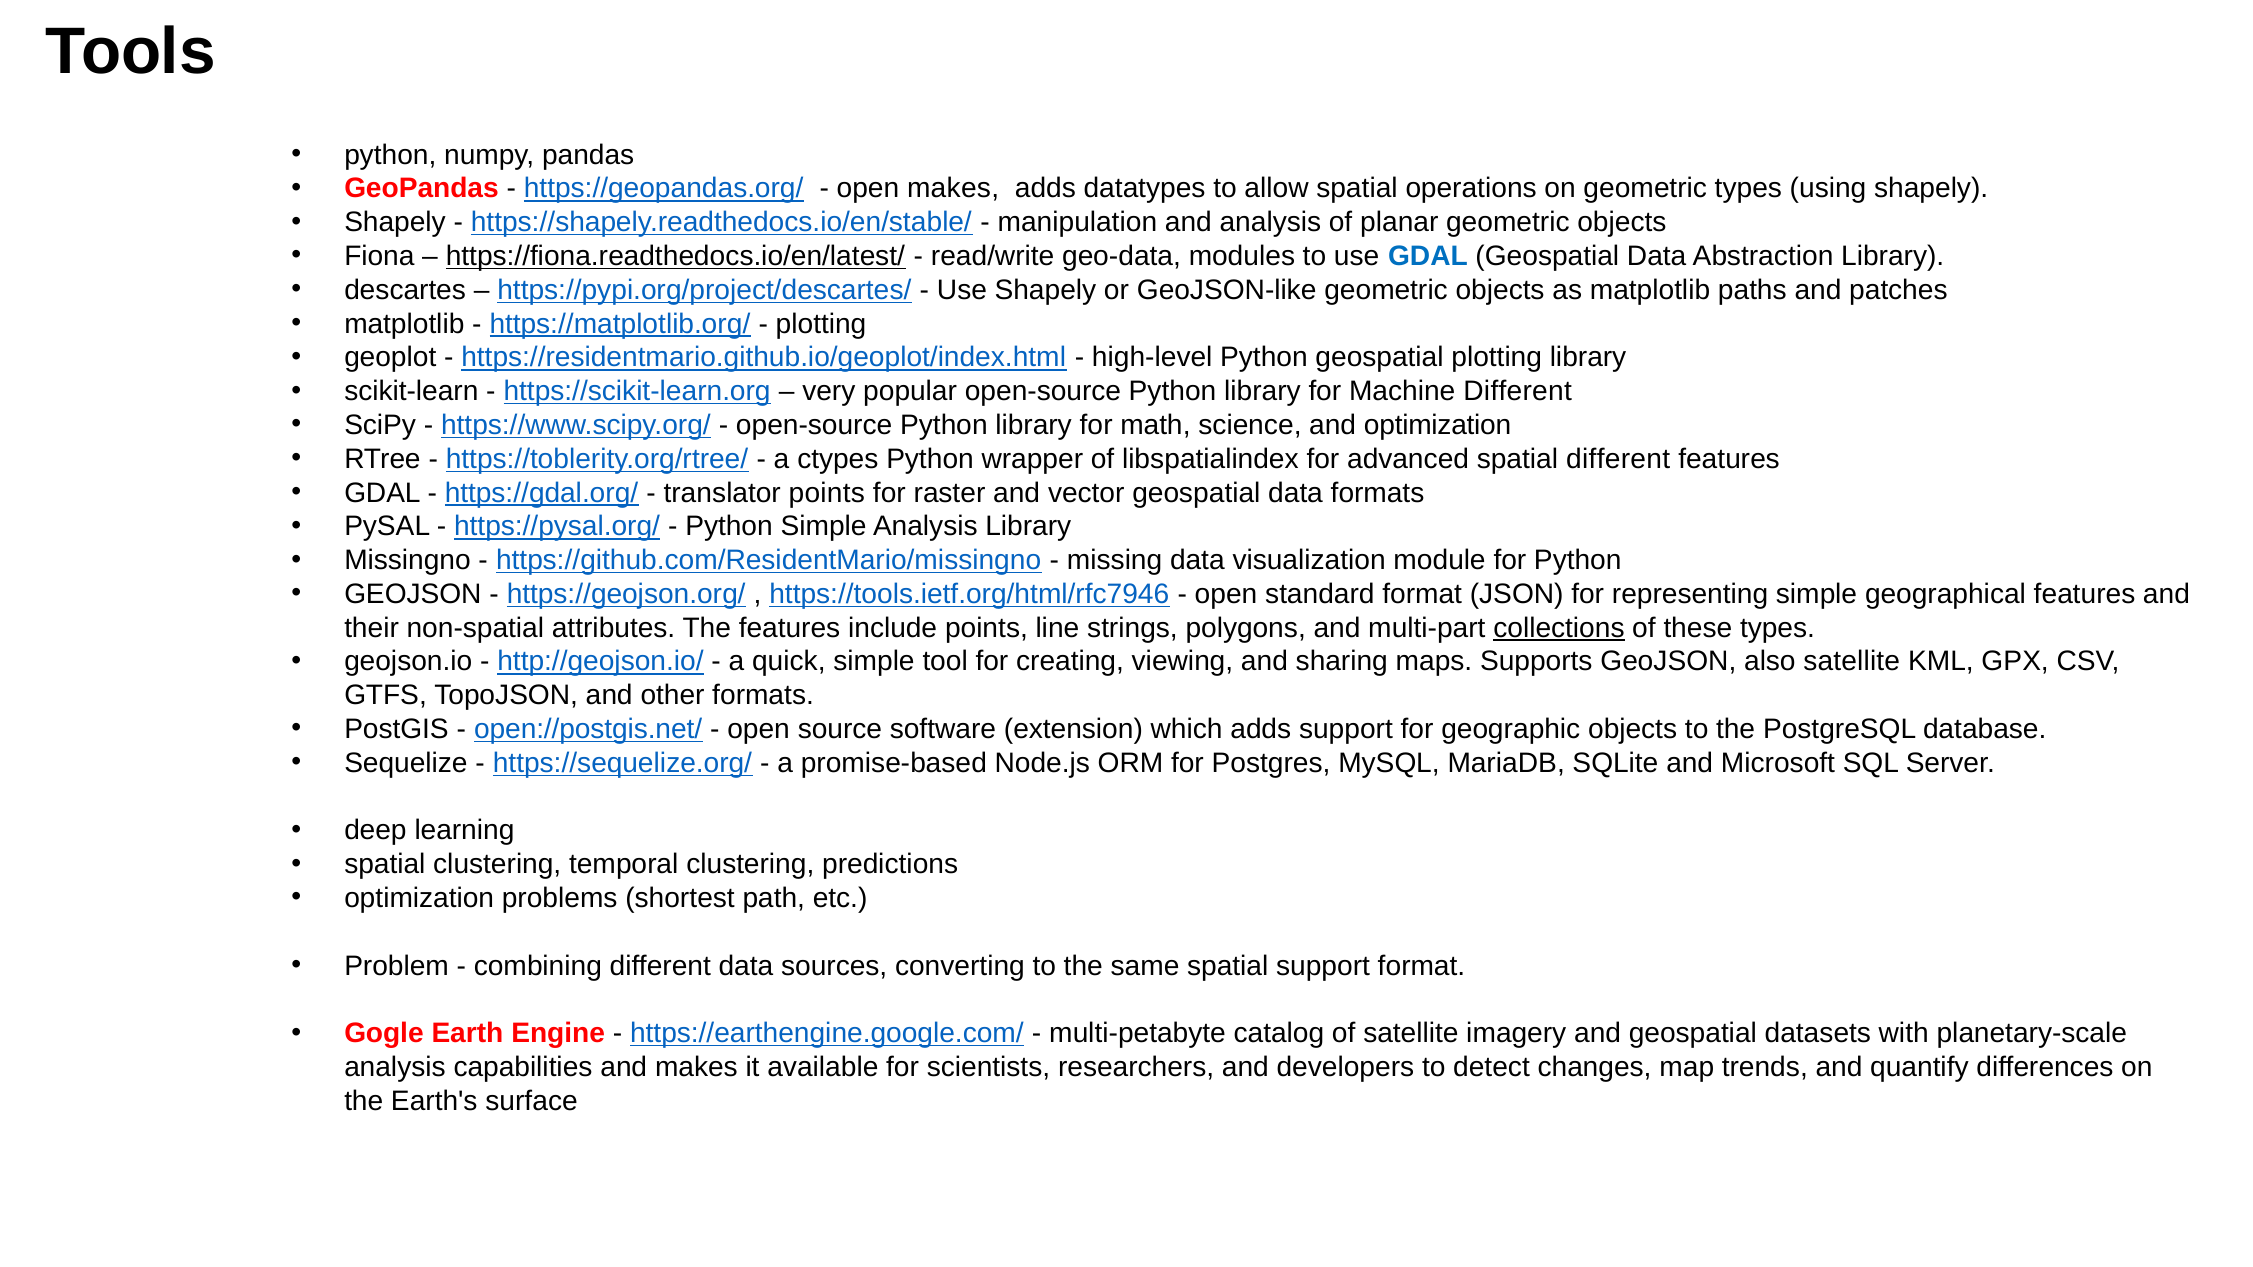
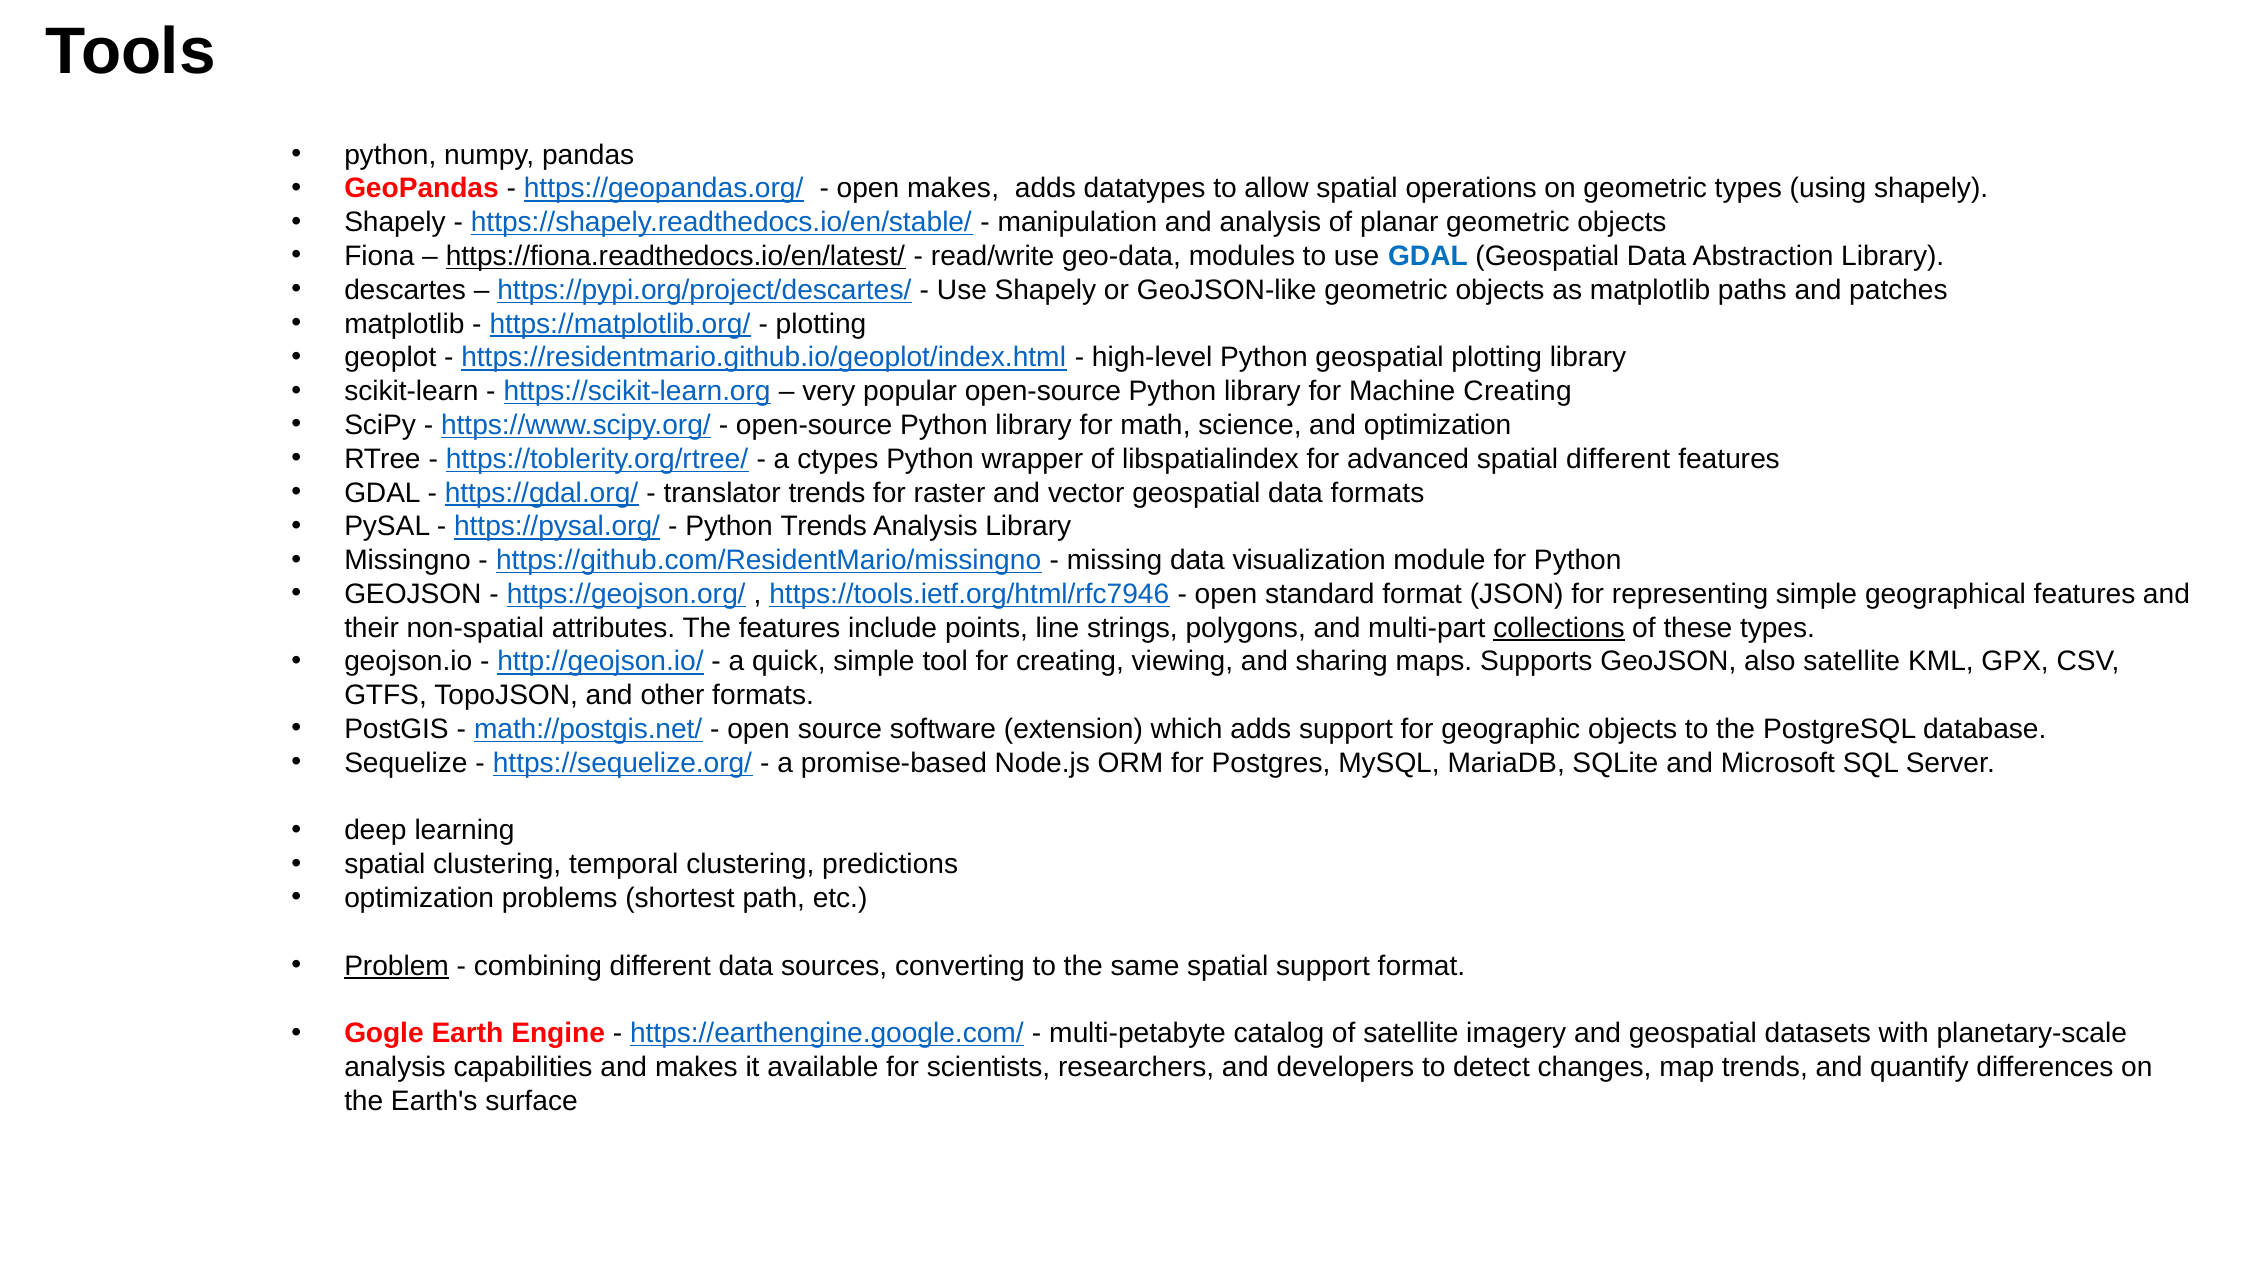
Machine Different: Different -> Creating
translator points: points -> trends
Python Simple: Simple -> Trends
open://postgis.net/: open://postgis.net/ -> math://postgis.net/
Problem underline: none -> present
